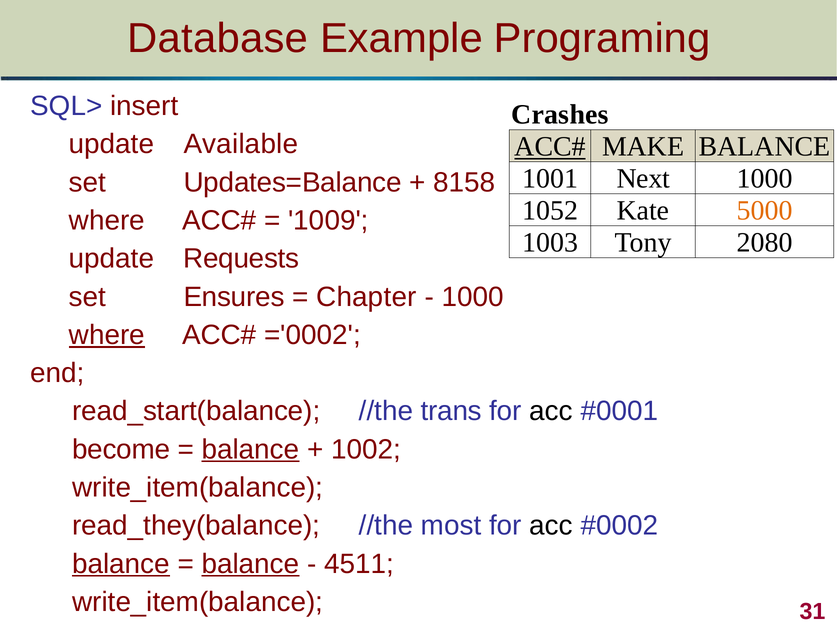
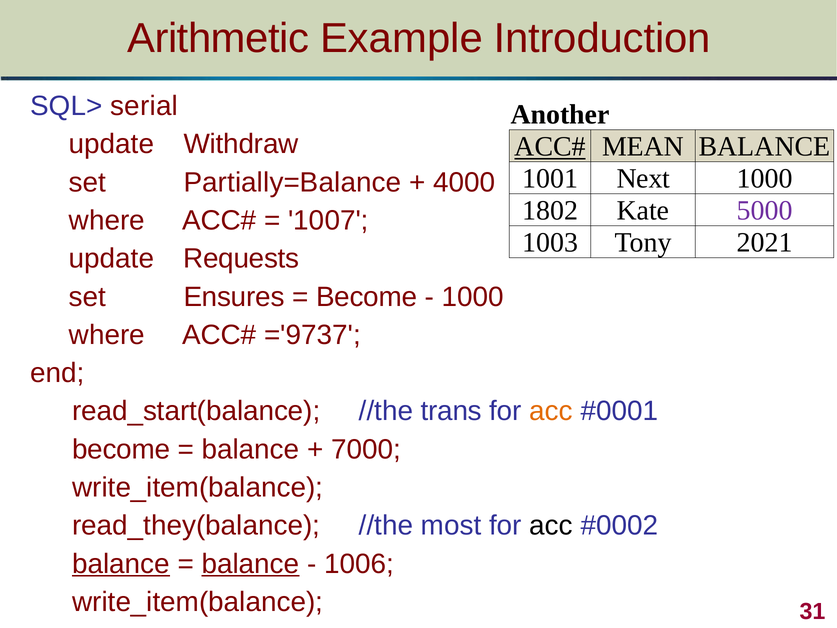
Database: Database -> Arithmetic
Programing: Programing -> Introduction
insert: insert -> serial
Crashes: Crashes -> Another
Available: Available -> Withdraw
MAKE: MAKE -> MEAN
Updates=Balance: Updates=Balance -> Partially=Balance
8158: 8158 -> 4000
1052: 1052 -> 1802
5000 colour: orange -> purple
1009: 1009 -> 1007
2080: 2080 -> 2021
Chapter at (366, 297): Chapter -> Become
where at (107, 335) underline: present -> none
='0002: ='0002 -> ='9737
acc at (551, 411) colour: black -> orange
balance at (250, 449) underline: present -> none
1002: 1002 -> 7000
4511: 4511 -> 1006
